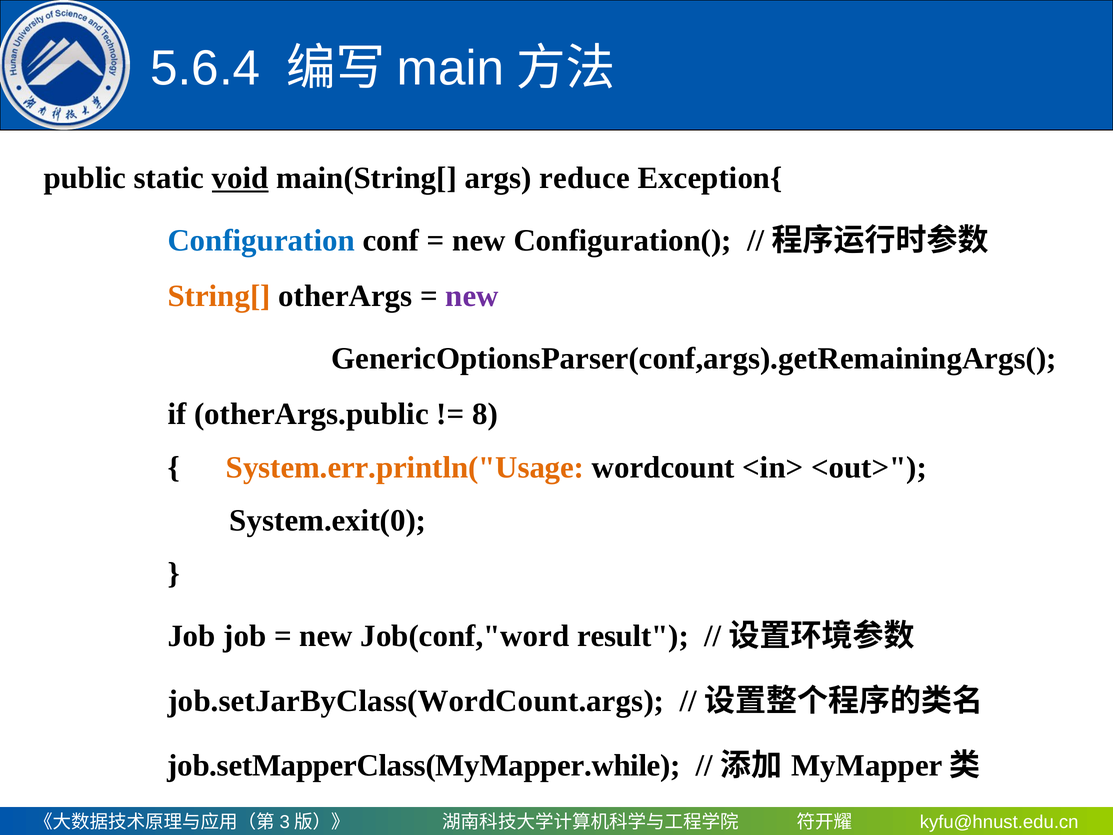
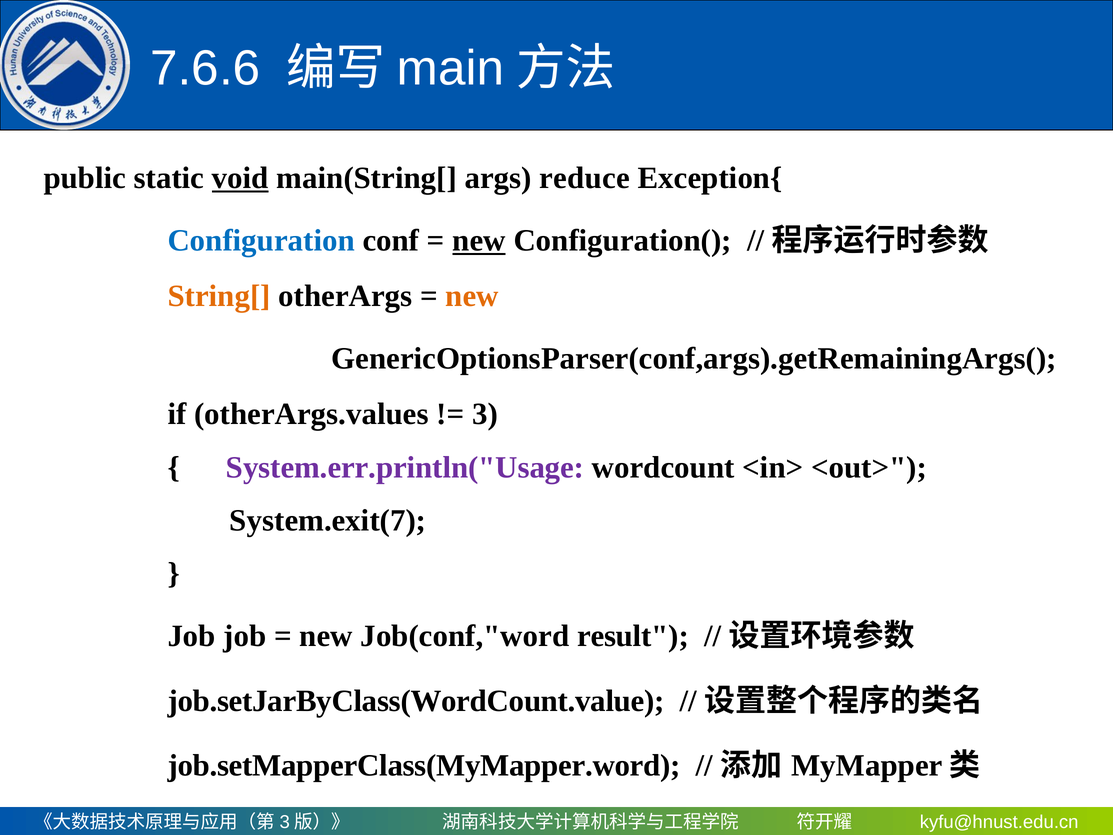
5.6.4: 5.6.4 -> 7.6.6
new at (479, 241) underline: none -> present
new at (472, 296) colour: purple -> orange
otherArgs.public: otherArgs.public -> otherArgs.values
8: 8 -> 3
System.err.println("Usage colour: orange -> purple
System.exit(0: System.exit(0 -> System.exit(7
job.setJarByClass(WordCount.args: job.setJarByClass(WordCount.args -> job.setJarByClass(WordCount.value
job.setMapperClass(MyMapper.while: job.setMapperClass(MyMapper.while -> job.setMapperClass(MyMapper.word
